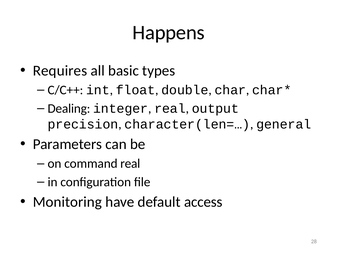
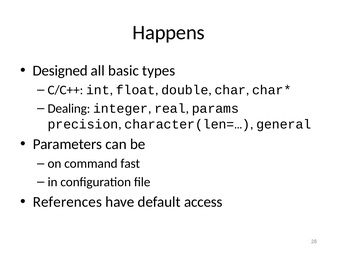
Requires: Requires -> Designed
output: output -> params
command real: real -> fast
Monitoring: Monitoring -> References
